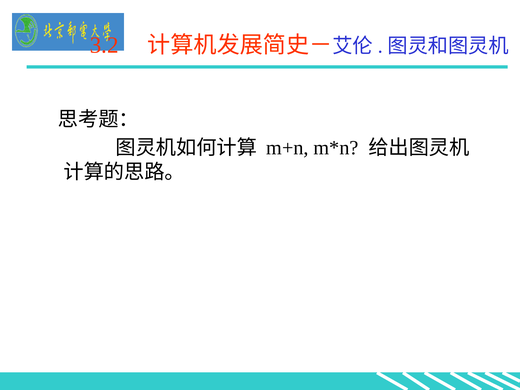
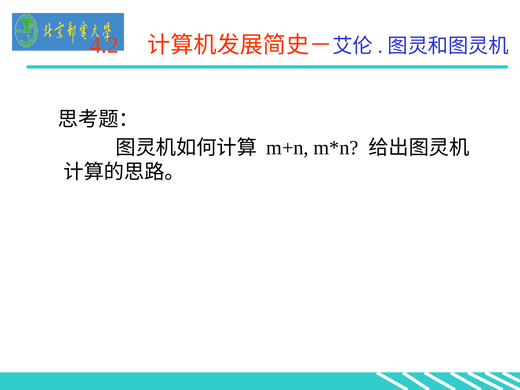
3.2: 3.2 -> 4.2
